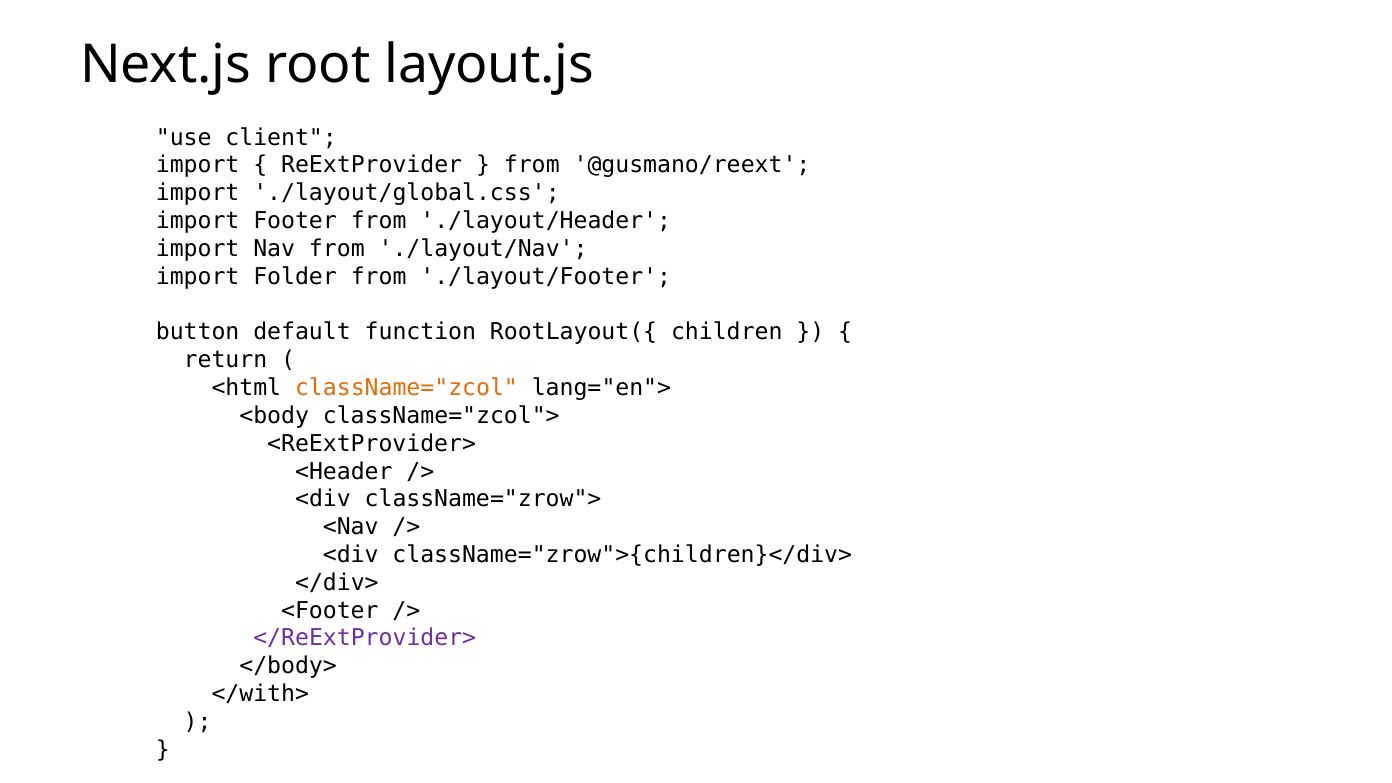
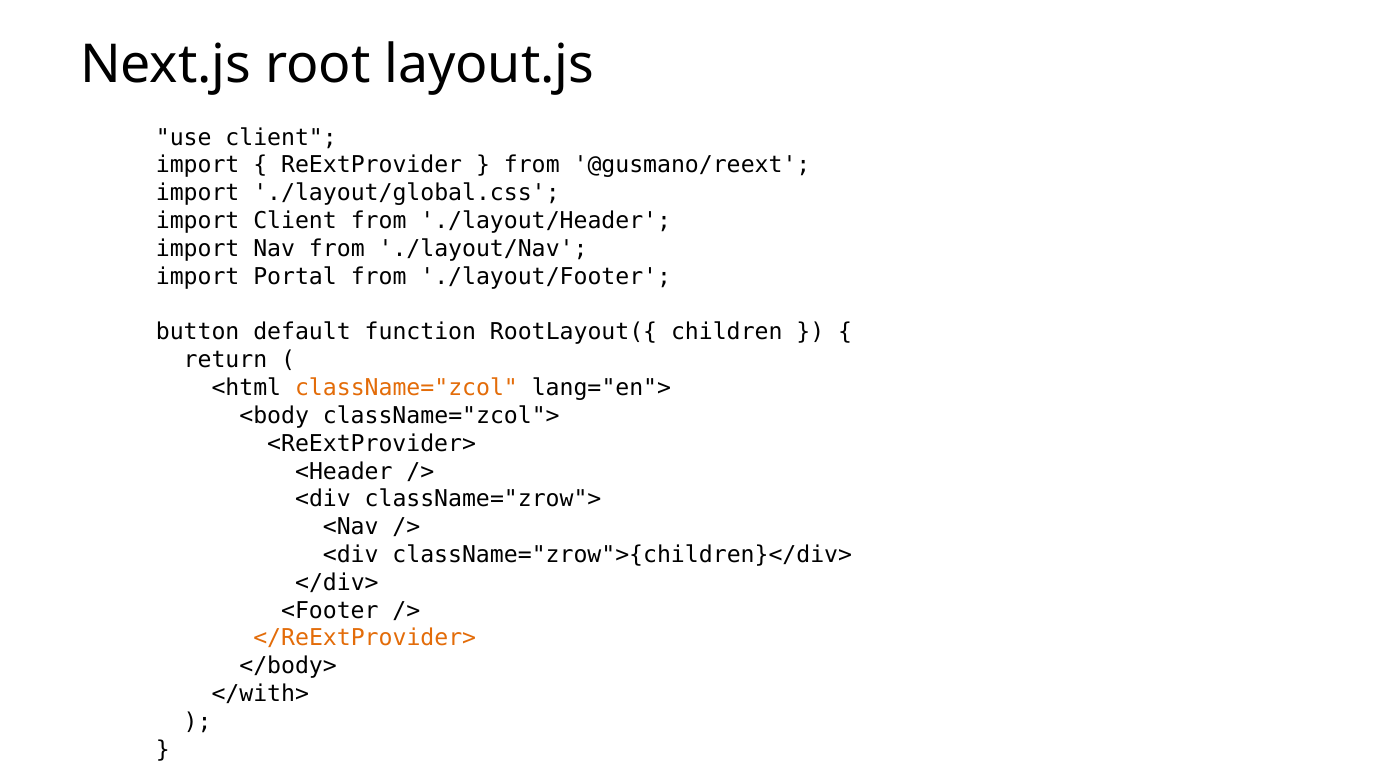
import Footer: Footer -> Client
Folder: Folder -> Portal
</ReExtProvider> colour: purple -> orange
